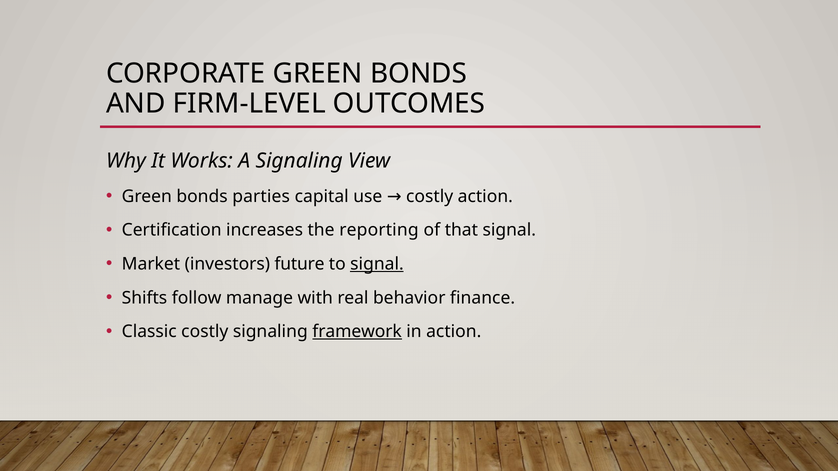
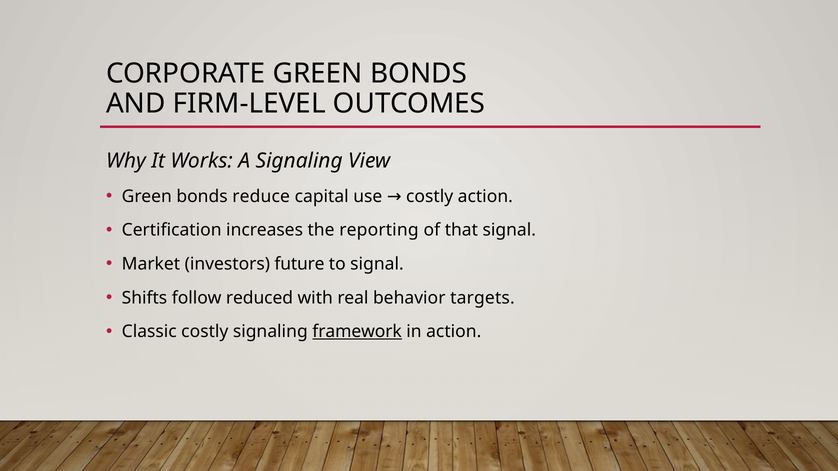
parties: parties -> reduce
signal at (377, 264) underline: present -> none
manage: manage -> reduced
finance: finance -> targets
